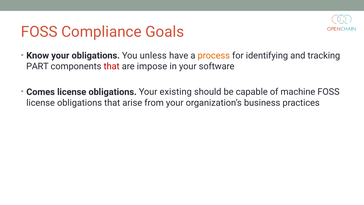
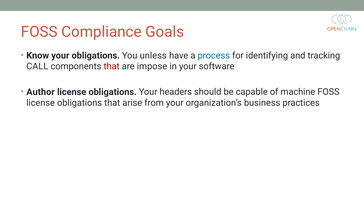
process colour: orange -> blue
PART: PART -> CALL
Comes: Comes -> Author
existing: existing -> headers
